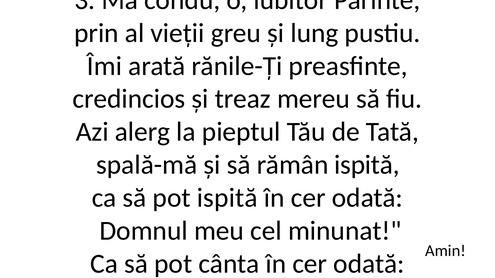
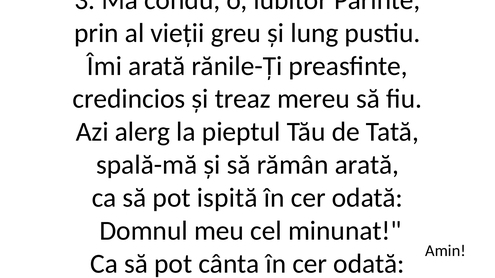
rămân ispită: ispită -> arată
